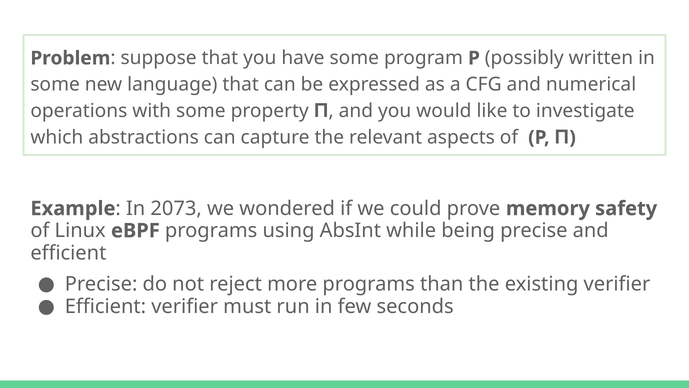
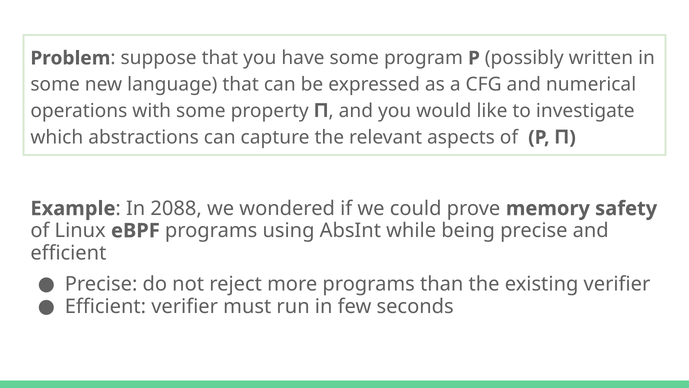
2073: 2073 -> 2088
